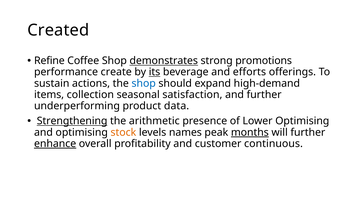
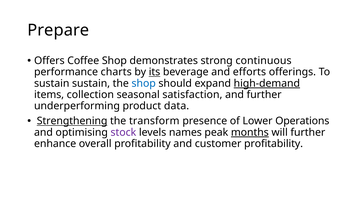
Created: Created -> Prepare
Refine: Refine -> Offers
demonstrates underline: present -> none
promotions: promotions -> continuous
create: create -> charts
sustain actions: actions -> sustain
high-demand underline: none -> present
arithmetic: arithmetic -> transform
Lower Optimising: Optimising -> Operations
stock colour: orange -> purple
enhance underline: present -> none
customer continuous: continuous -> profitability
